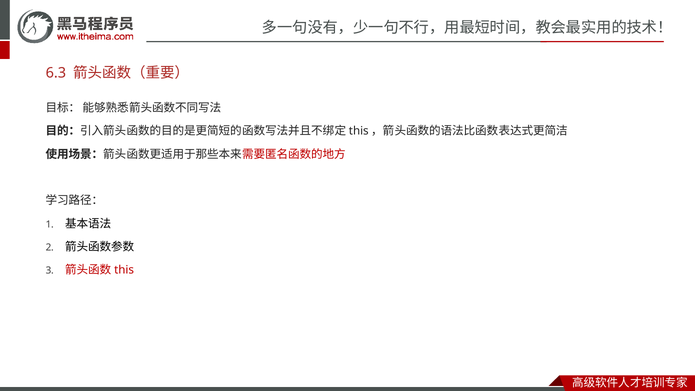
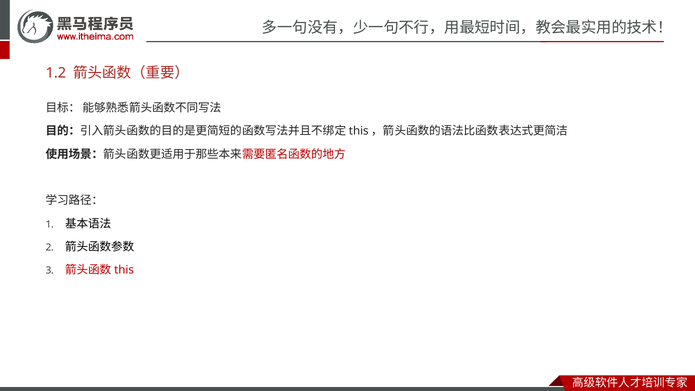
6.3: 6.3 -> 1.2
